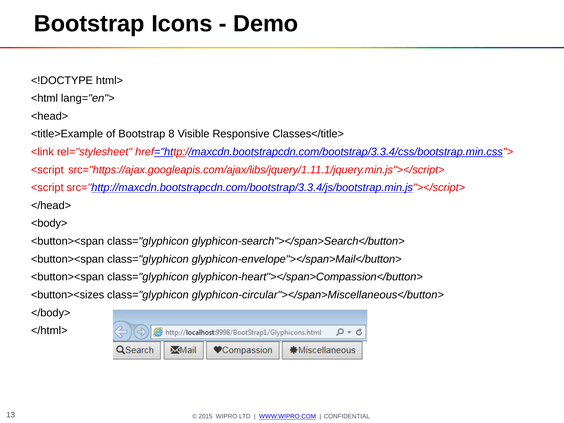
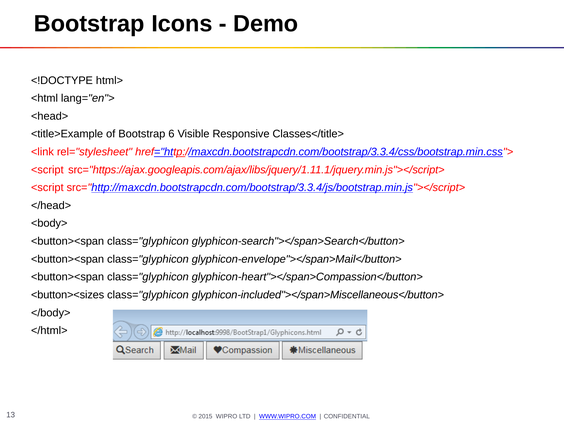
8: 8 -> 6
glyphicon-circular"></span>Miscellaneous</button>: glyphicon-circular"></span>Miscellaneous</button> -> glyphicon-included"></span>Miscellaneous</button>
